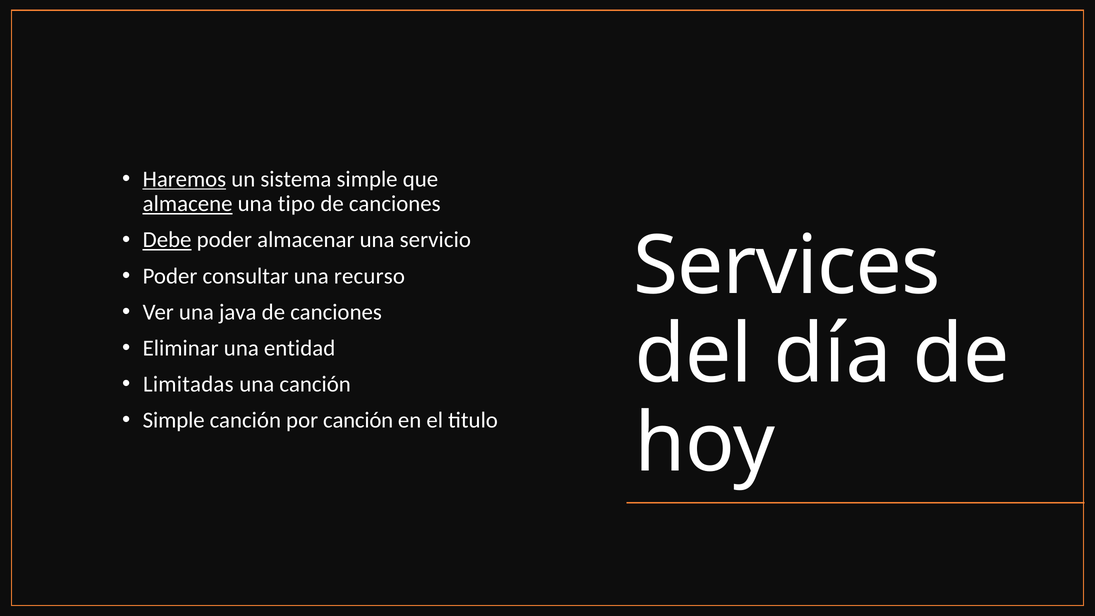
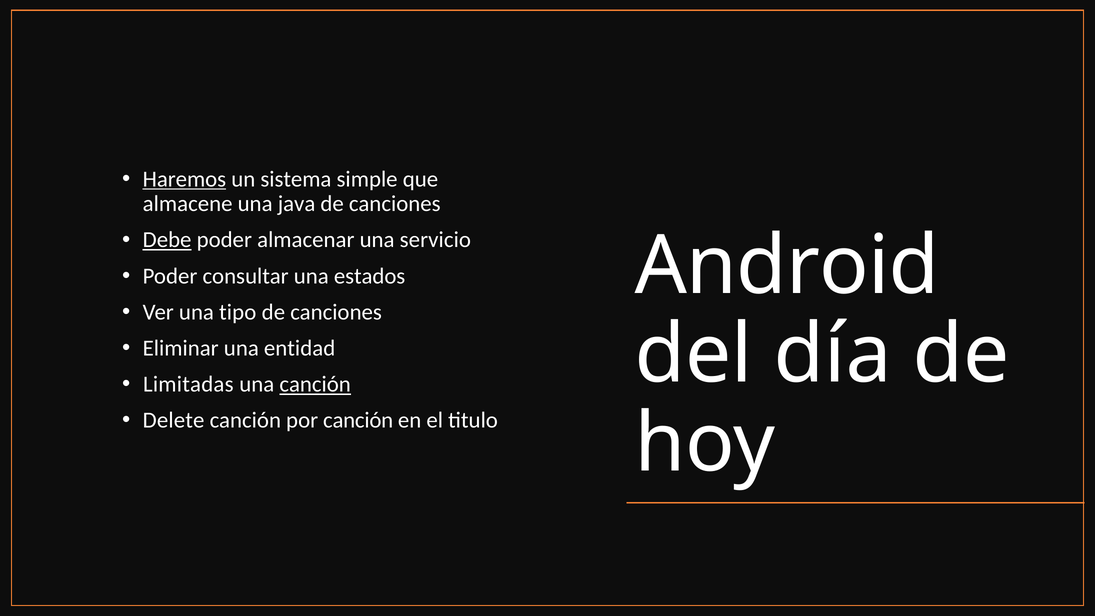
almacene underline: present -> none
tipo: tipo -> java
Services: Services -> Android
recurso: recurso -> estados
java: java -> tipo
canción at (315, 384) underline: none -> present
Simple at (174, 420): Simple -> Delete
